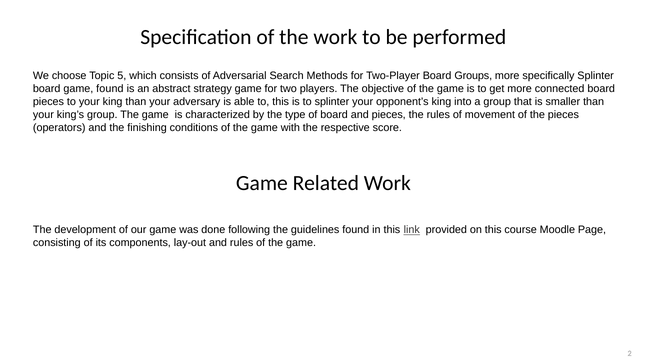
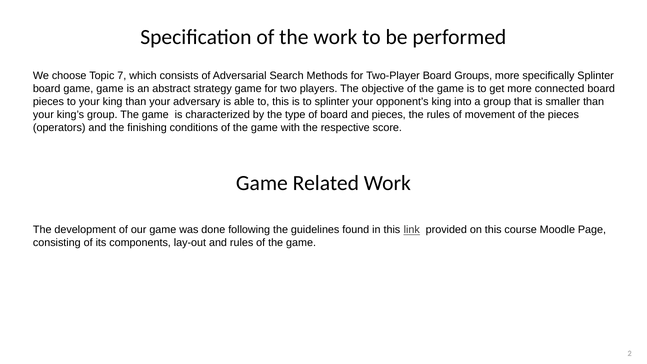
5: 5 -> 7
game found: found -> game
